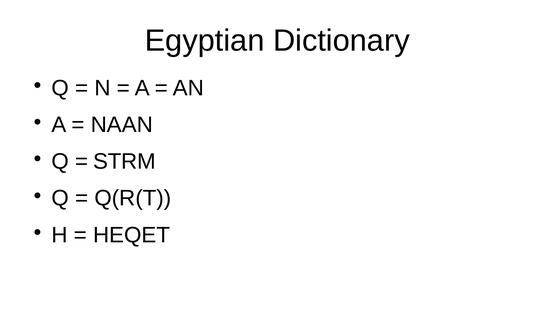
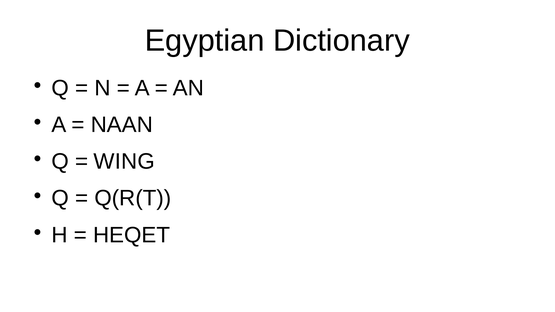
STRM: STRM -> WING
